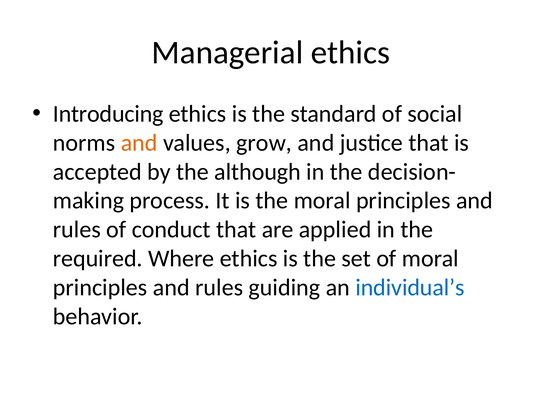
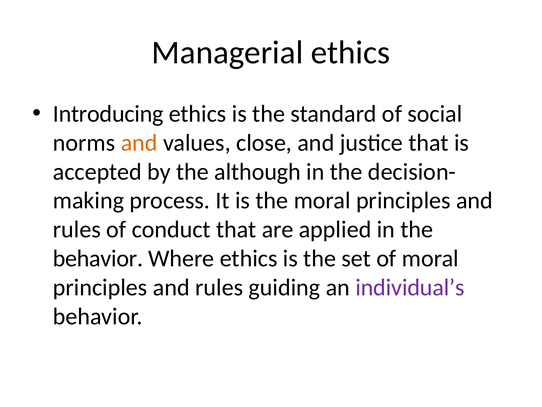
grow: grow -> close
required at (98, 258): required -> behavior
individual’s colour: blue -> purple
